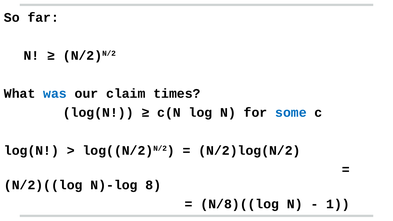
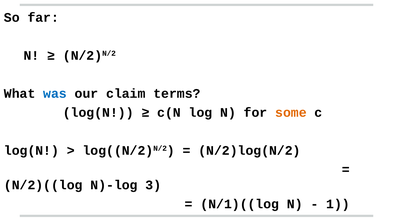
times: times -> terms
some colour: blue -> orange
8: 8 -> 3
N/8)((log: N/8)((log -> N/1)((log
